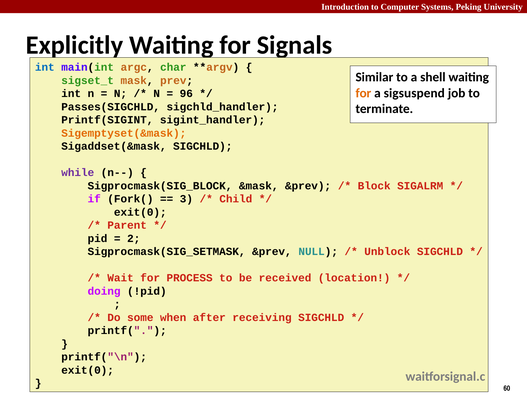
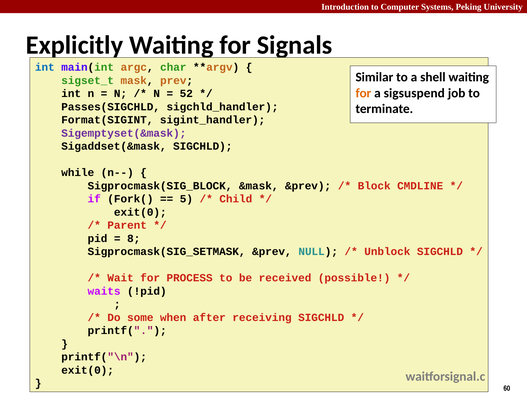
96: 96 -> 52
Printf(SIGINT: Printf(SIGINT -> Format(SIGINT
Sigemptyset(&mask colour: orange -> purple
while colour: purple -> black
SIGALRM: SIGALRM -> CMDLINE
3: 3 -> 5
2: 2 -> 8
location: location -> possible
doing: doing -> waits
